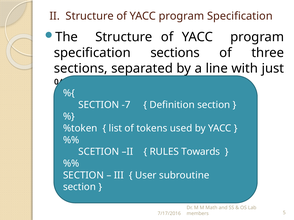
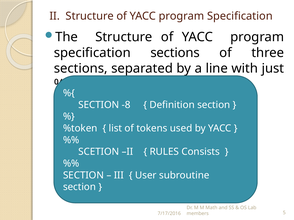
-7: -7 -> -8
Towards: Towards -> Consists
